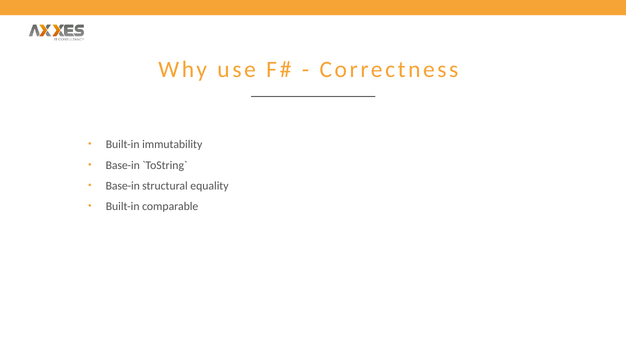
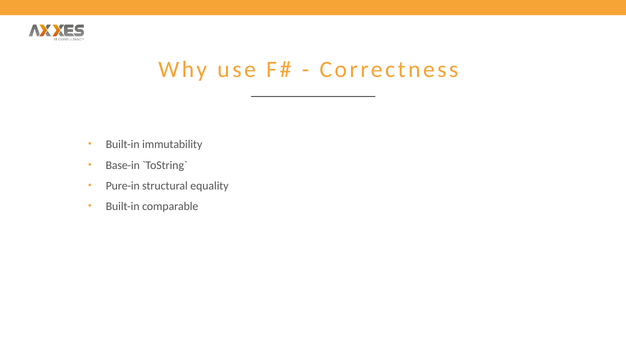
Base-in at (123, 186): Base-in -> Pure-in
